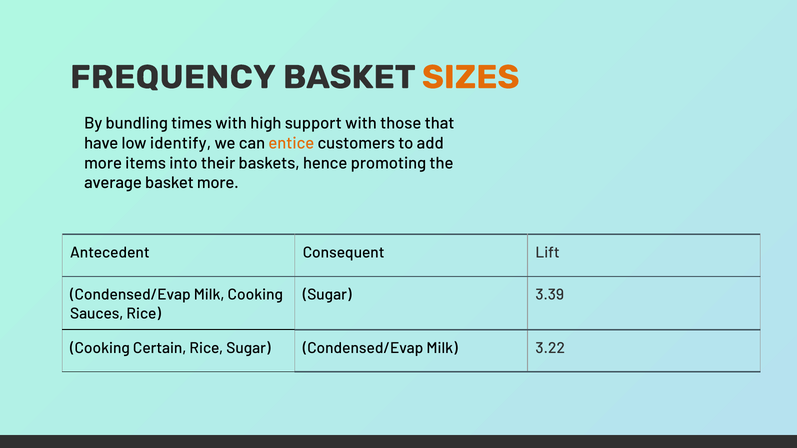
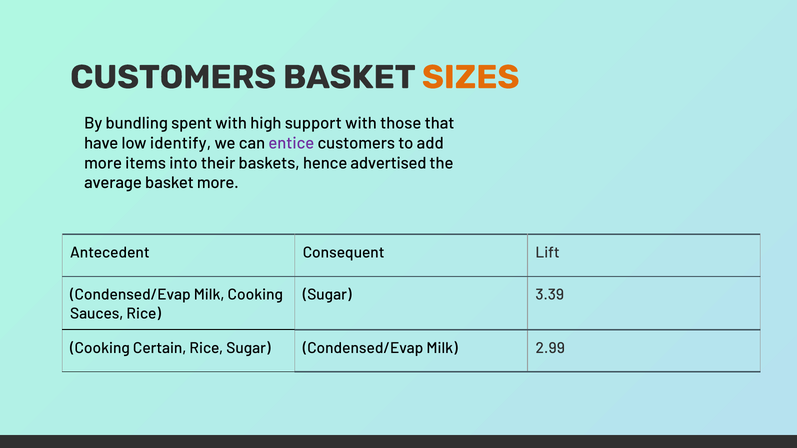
FREQUENCY at (173, 77): FREQUENCY -> CUSTOMERS
times: times -> spent
entice colour: orange -> purple
promoting: promoting -> advertised
3.22: 3.22 -> 2.99
